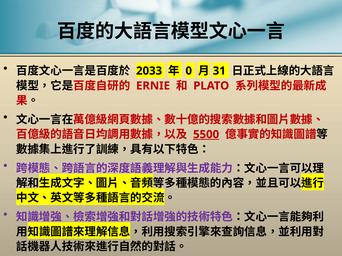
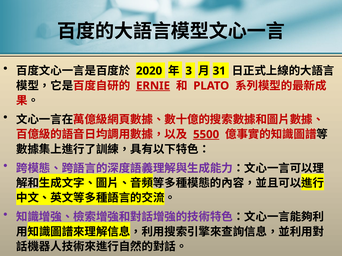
2033: 2033 -> 2020
0: 0 -> 3
ERNIE underline: none -> present
